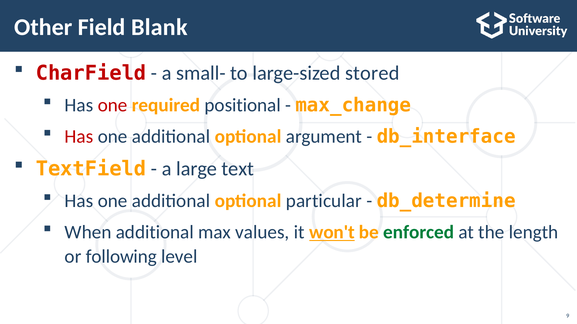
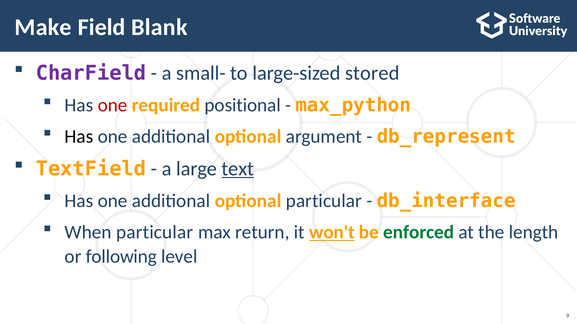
Other: Other -> Make
CharField colour: red -> purple
max_change: max_change -> max_python
Has at (79, 137) colour: red -> black
db_interface: db_interface -> db_represent
text underline: none -> present
db_determine: db_determine -> db_interface
When additional: additional -> particular
values: values -> return
